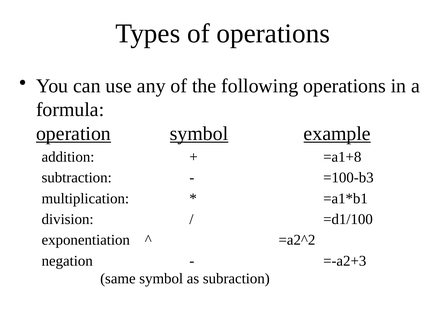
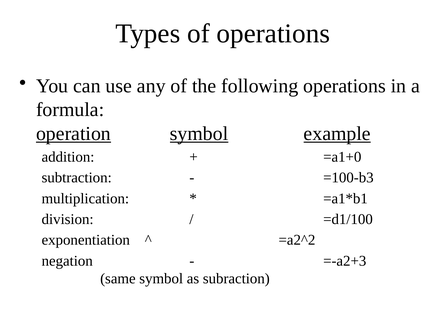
=a1+8: =a1+8 -> =a1+0
